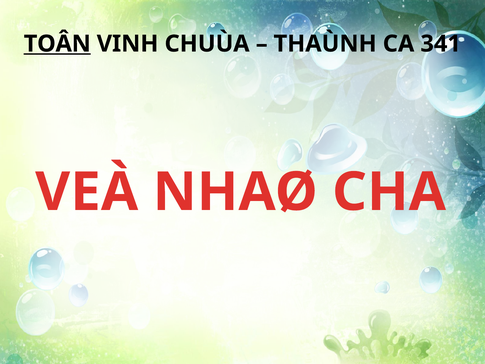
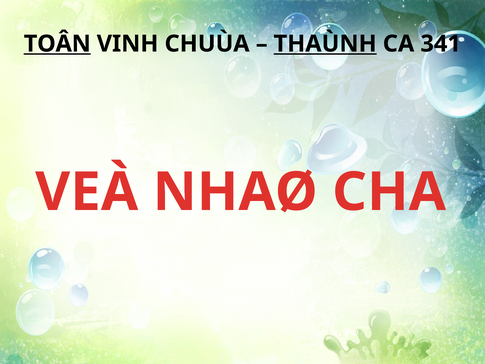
THAÙNH underline: none -> present
